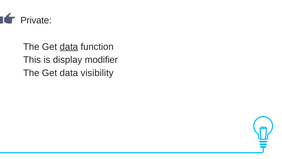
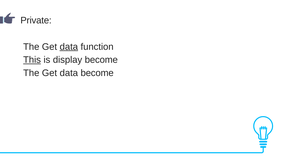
This underline: none -> present
display modifier: modifier -> become
data visibility: visibility -> become
